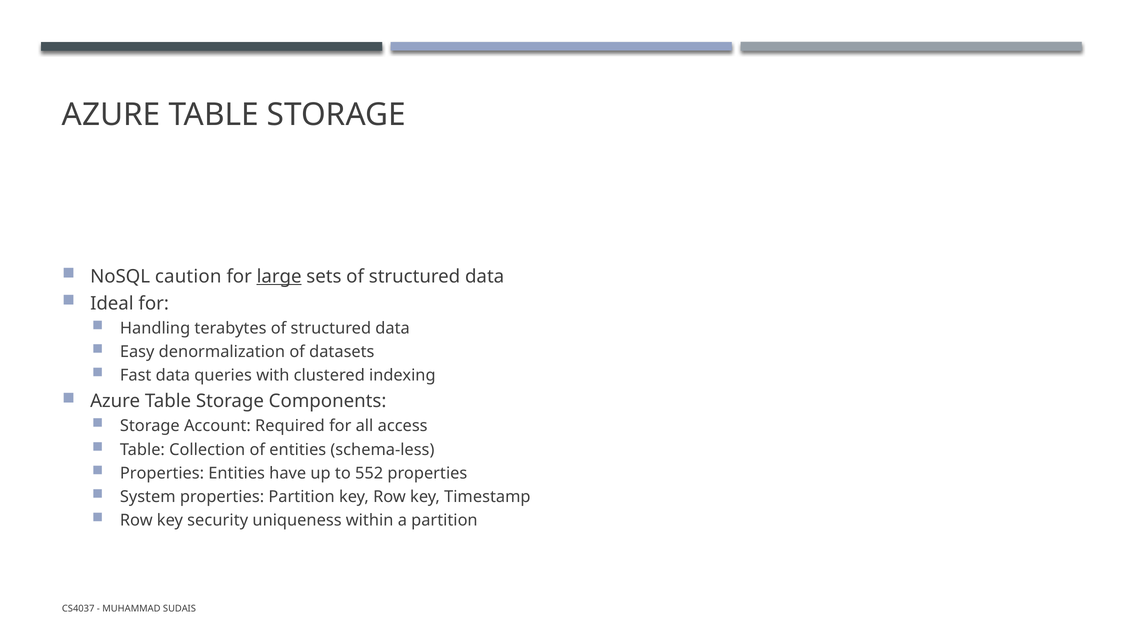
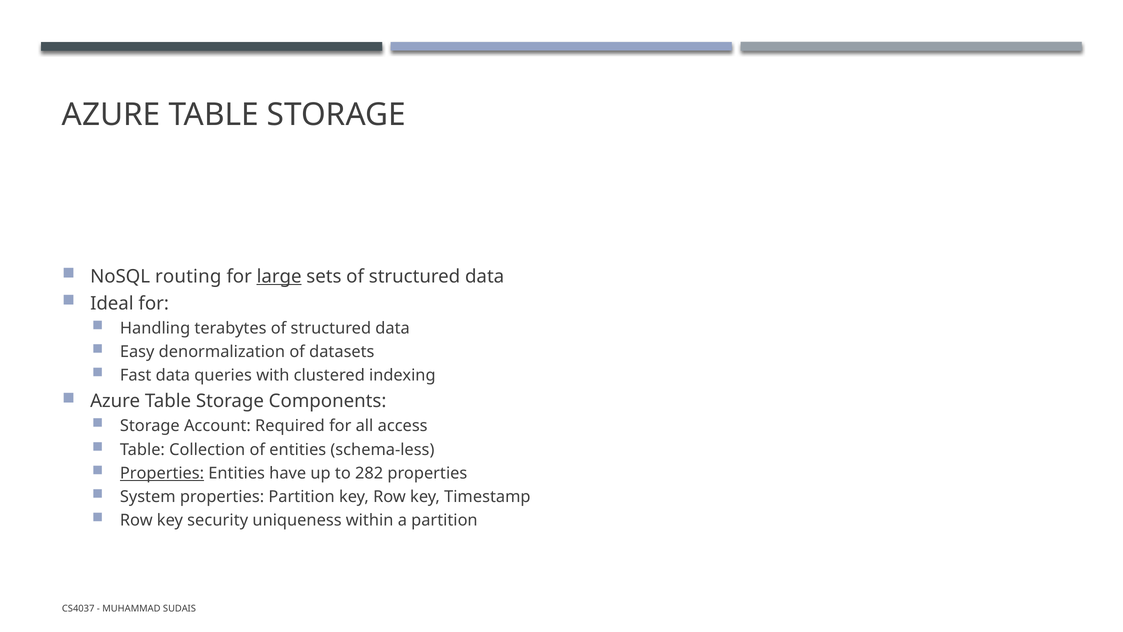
caution: caution -> routing
Properties at (162, 473) underline: none -> present
552: 552 -> 282
